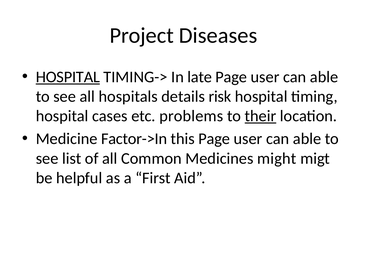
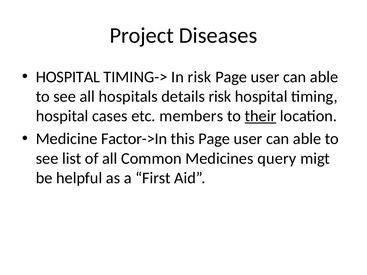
HOSPITAL at (68, 77) underline: present -> none
In late: late -> risk
problems: problems -> members
might: might -> query
